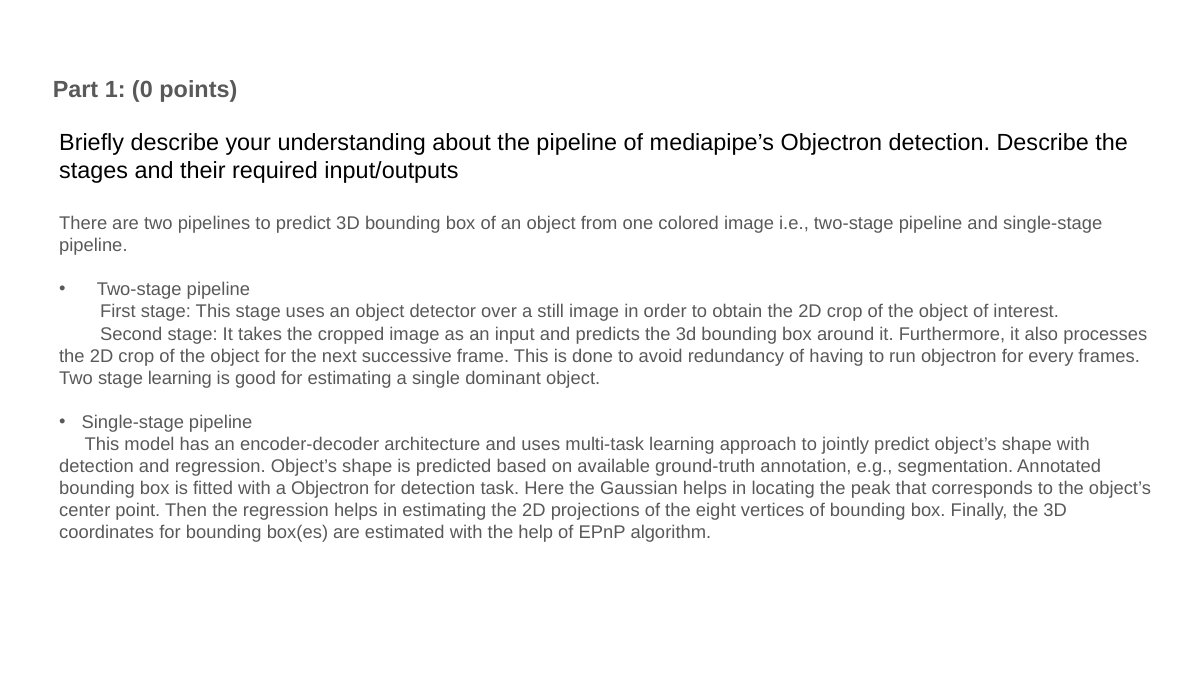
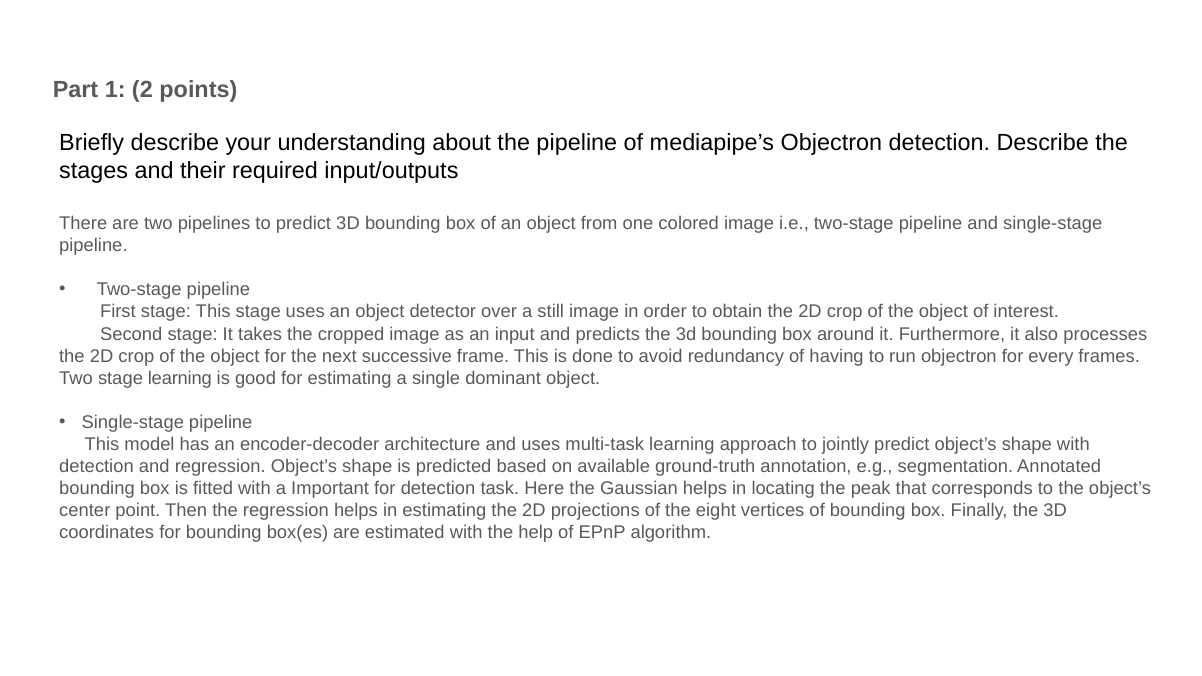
0: 0 -> 2
a Objectron: Objectron -> Important
